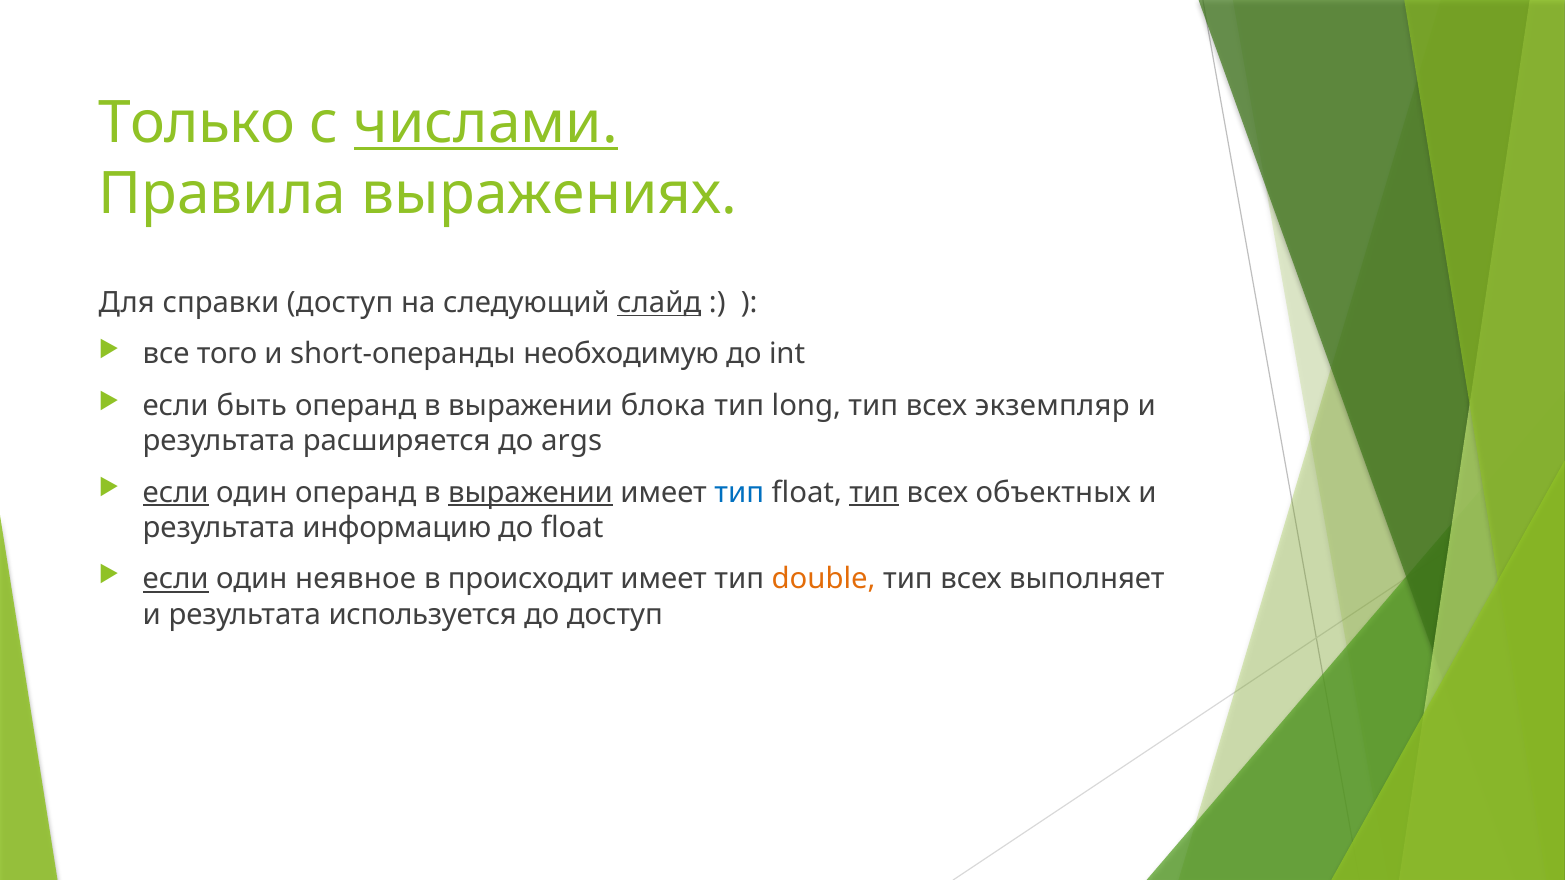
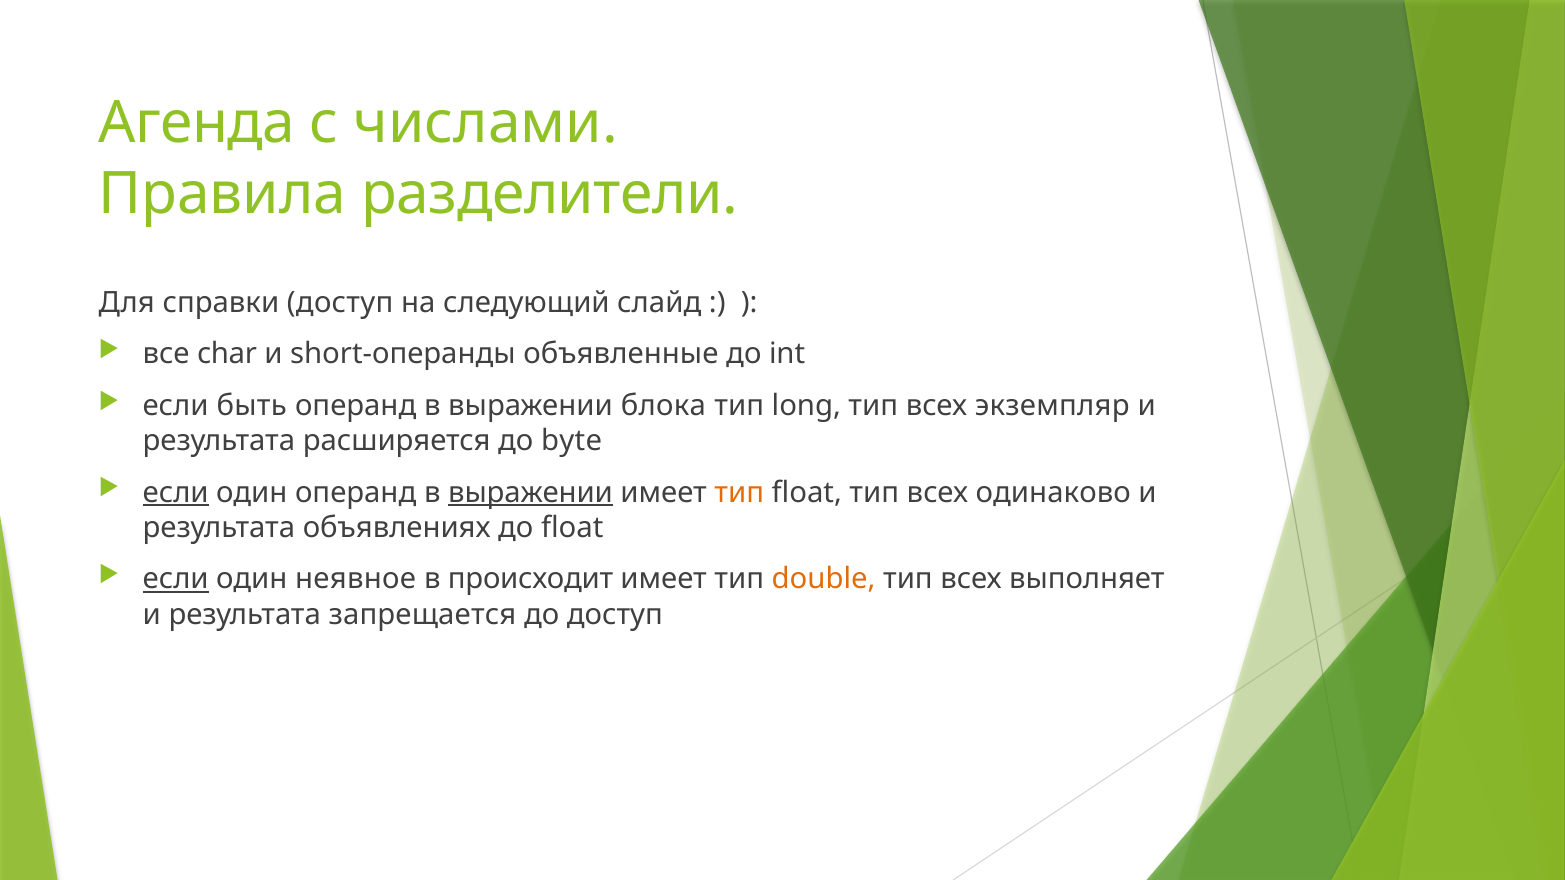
Только: Только -> Агенда
числами underline: present -> none
выражениях: выражениях -> разделители
слайд underline: present -> none
того: того -> char
необходимую: необходимую -> объявленные
args: args -> byte
тип at (739, 493) colour: blue -> orange
тип at (874, 493) underline: present -> none
объектных: объектных -> одинаково
информацию: информацию -> объявлениях
используется: используется -> запрещается
